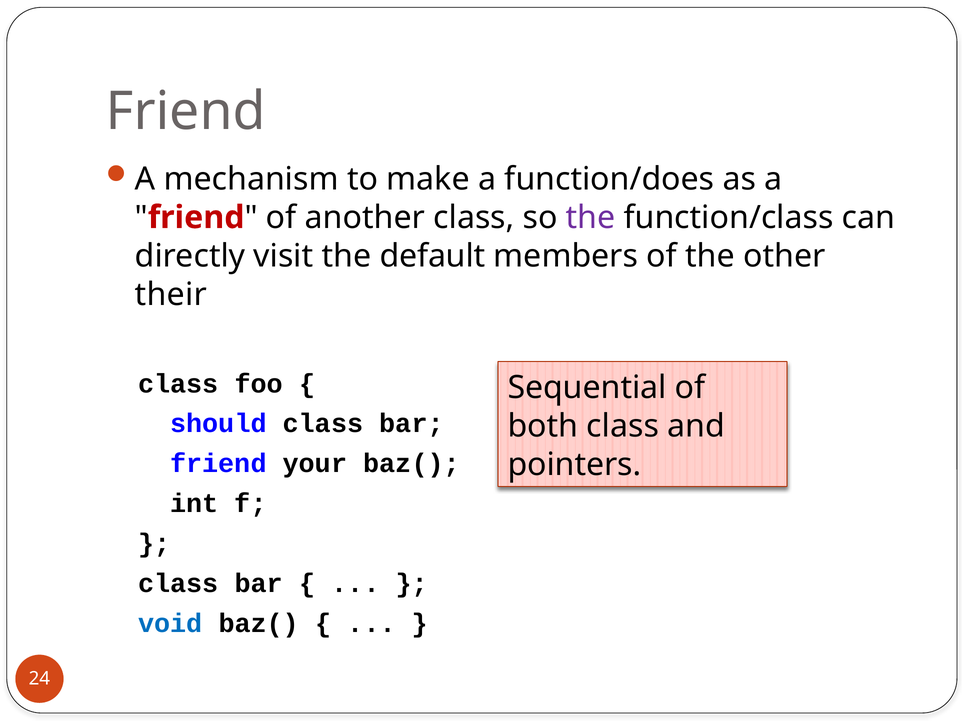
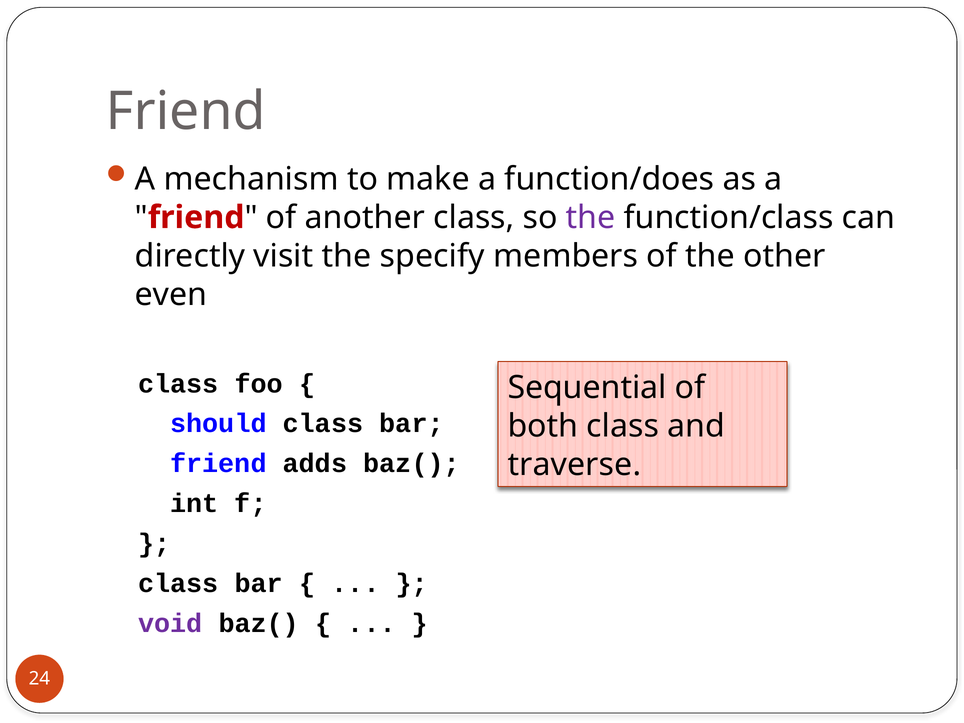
default: default -> specify
their: their -> even
your: your -> adds
pointers: pointers -> traverse
void colour: blue -> purple
